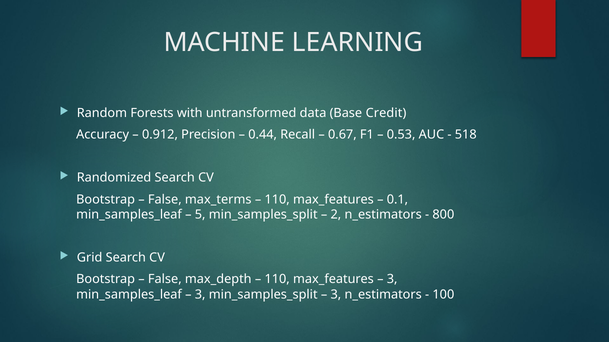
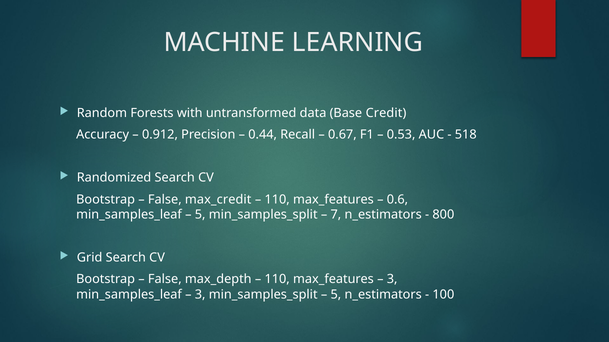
max_terms: max_terms -> max_credit
0.1: 0.1 -> 0.6
2: 2 -> 7
3 at (336, 295): 3 -> 5
